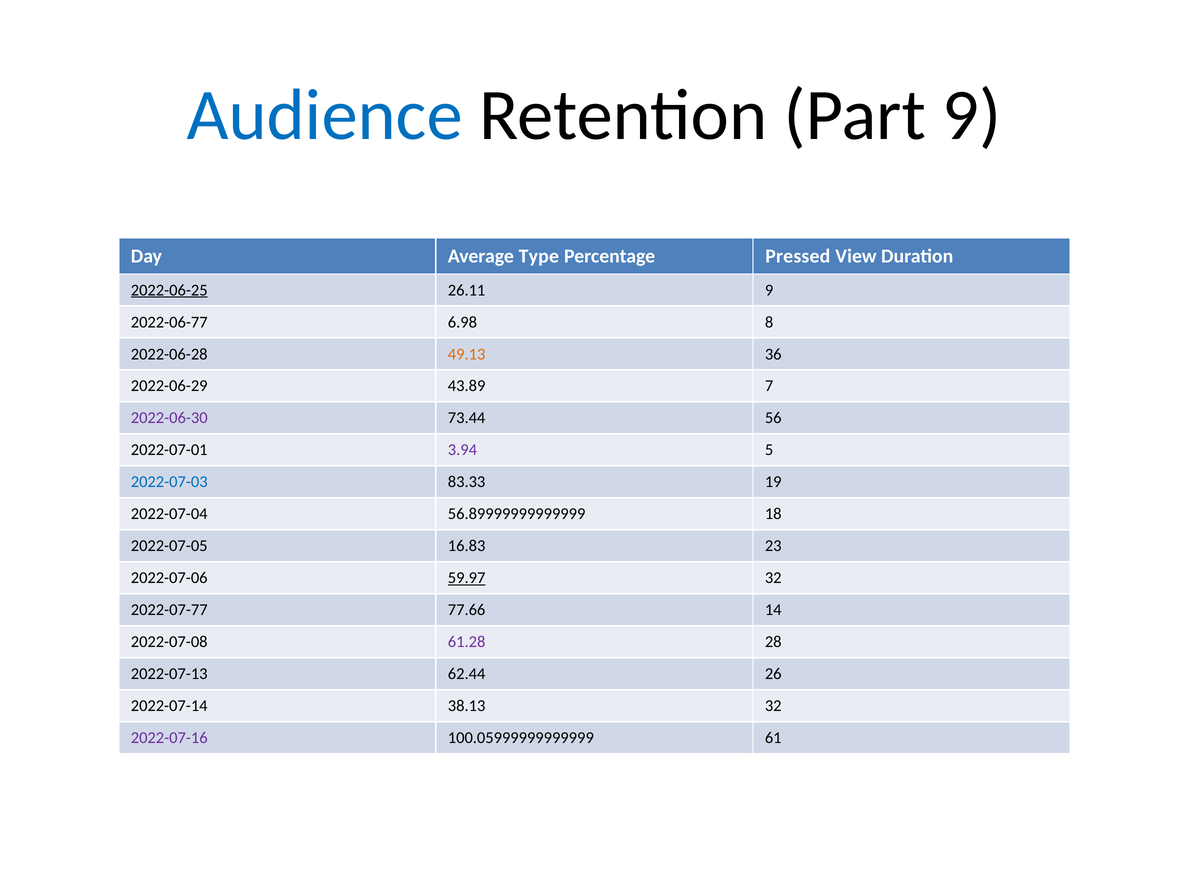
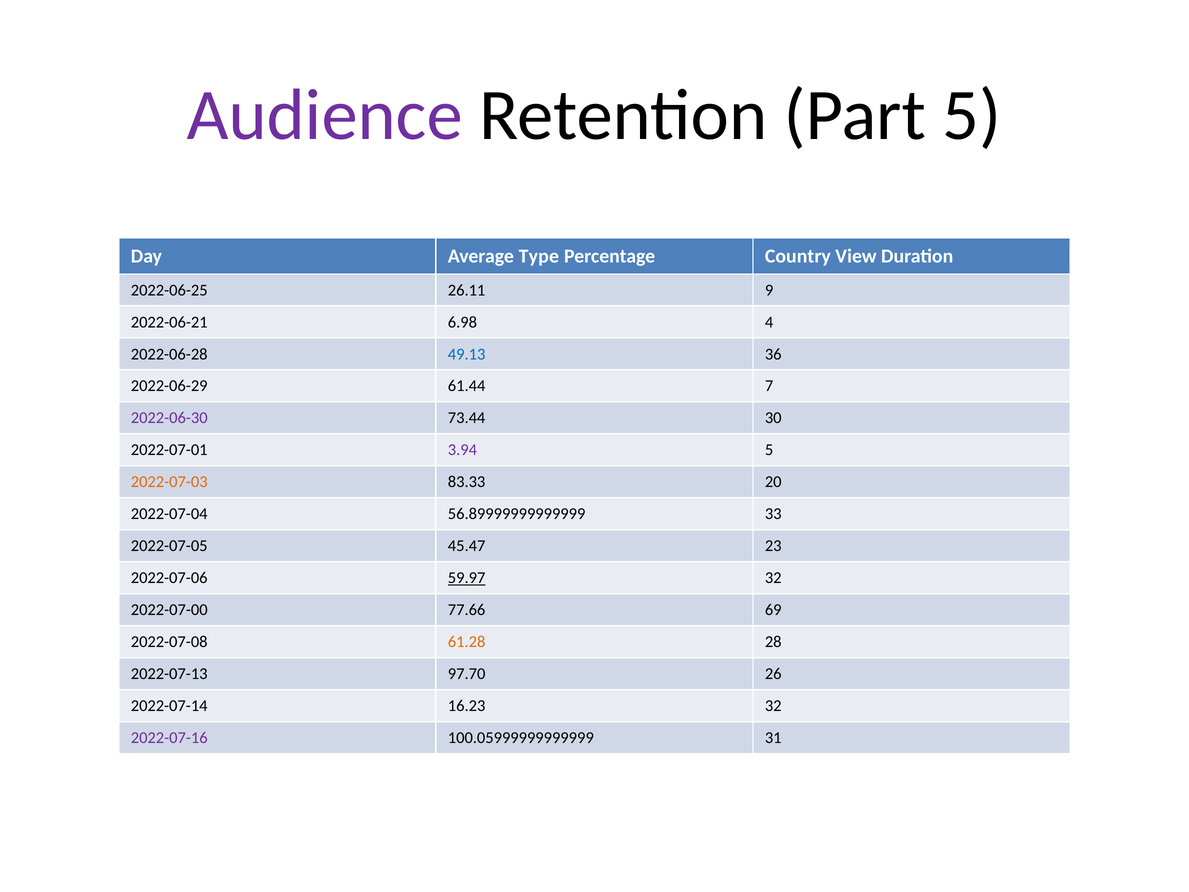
Audience colour: blue -> purple
Part 9: 9 -> 5
Pressed: Pressed -> Country
2022-06-25 underline: present -> none
2022-06-77: 2022-06-77 -> 2022-06-21
8: 8 -> 4
49.13 colour: orange -> blue
43.89: 43.89 -> 61.44
56: 56 -> 30
2022-07-03 colour: blue -> orange
19: 19 -> 20
18: 18 -> 33
16.83: 16.83 -> 45.47
2022-07-77: 2022-07-77 -> 2022-07-00
14: 14 -> 69
61.28 colour: purple -> orange
62.44: 62.44 -> 97.70
38.13: 38.13 -> 16.23
61: 61 -> 31
